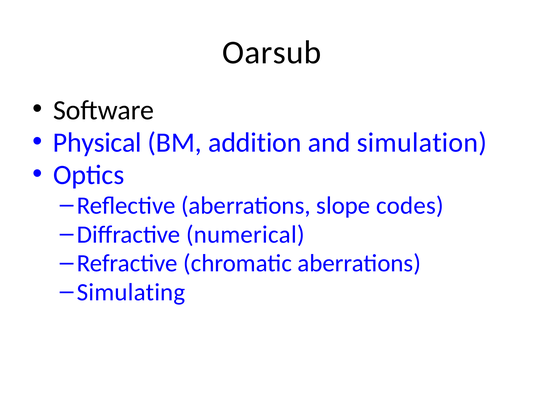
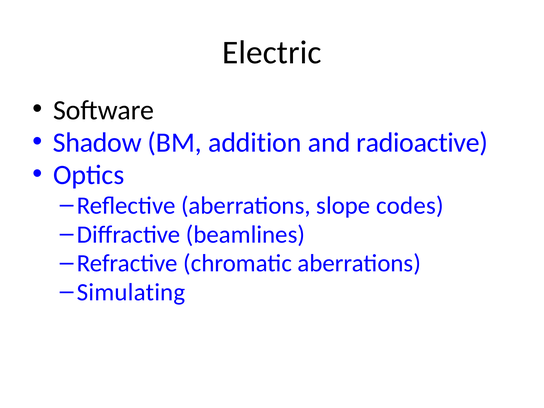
Oarsub: Oarsub -> Electric
Physical: Physical -> Shadow
simulation: simulation -> radioactive
numerical: numerical -> beamlines
